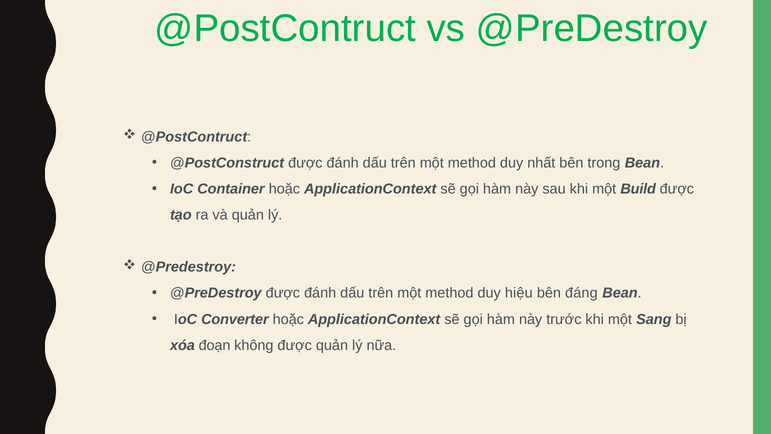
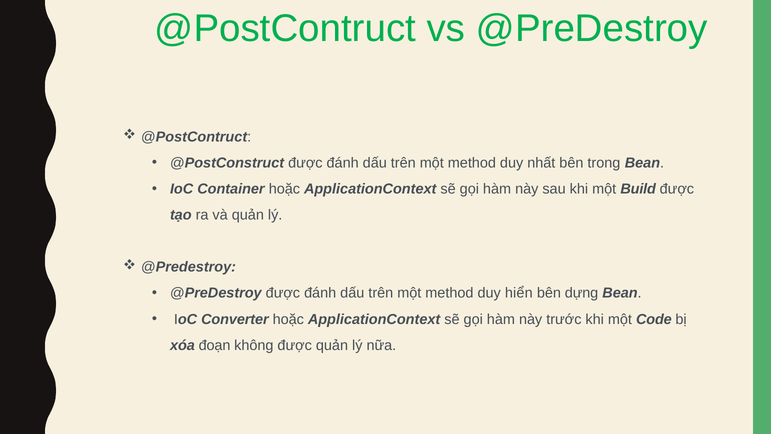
hiệu: hiệu -> hiển
đáng: đáng -> dựng
Sang: Sang -> Code
